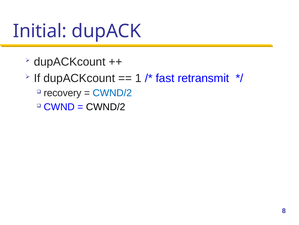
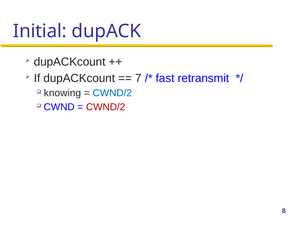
1: 1 -> 7
recovery: recovery -> knowing
CWND/2 at (106, 107) colour: black -> red
